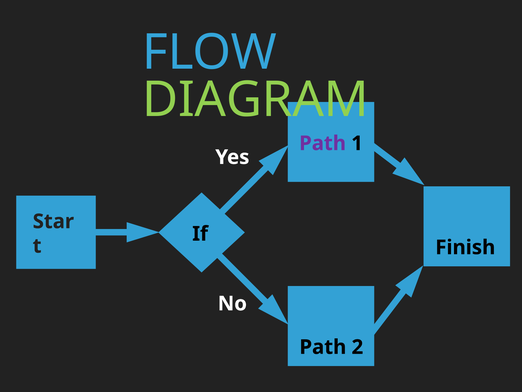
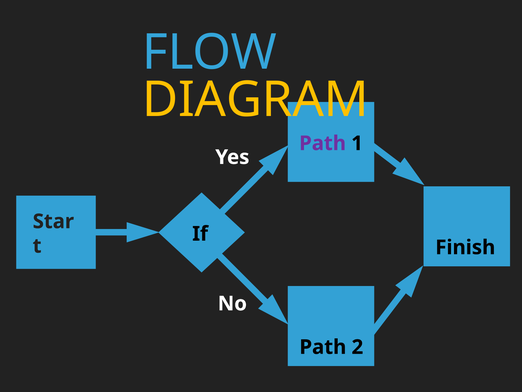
DIAGRAM colour: light green -> yellow
